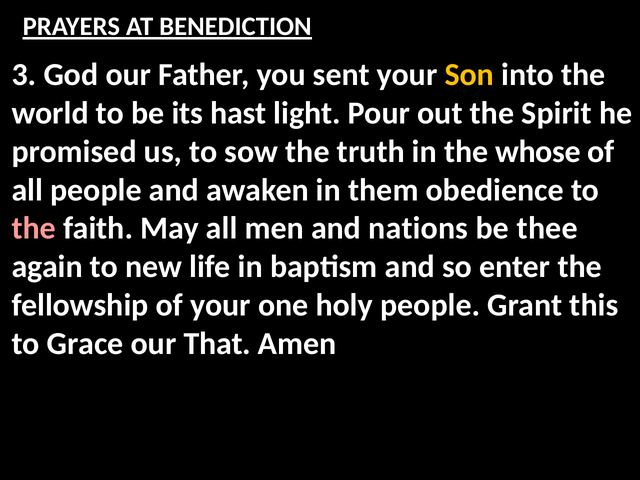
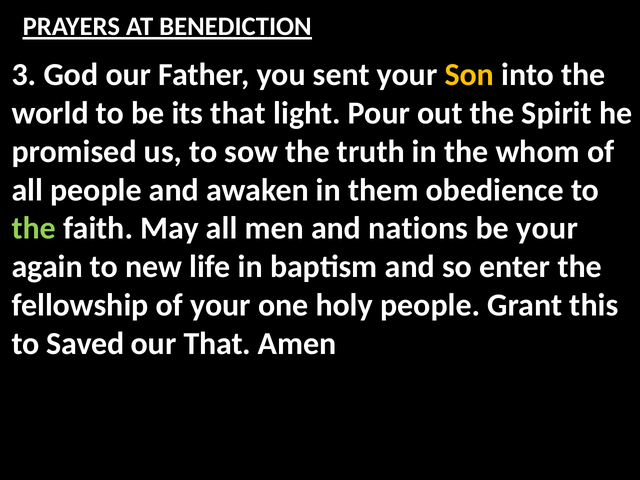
its hast: hast -> that
whose: whose -> whom
the at (34, 228) colour: pink -> light green
be thee: thee -> your
Grace: Grace -> Saved
